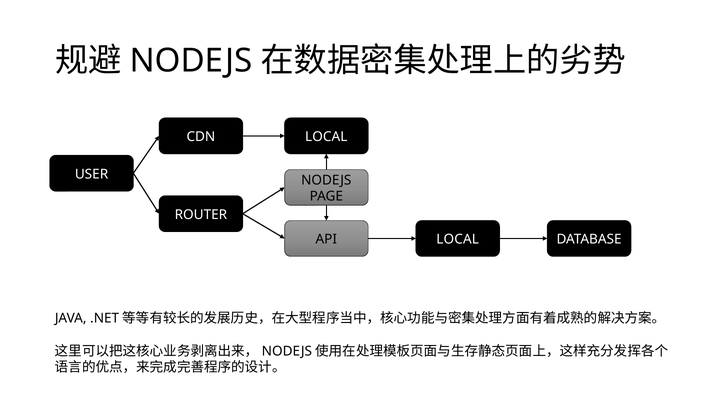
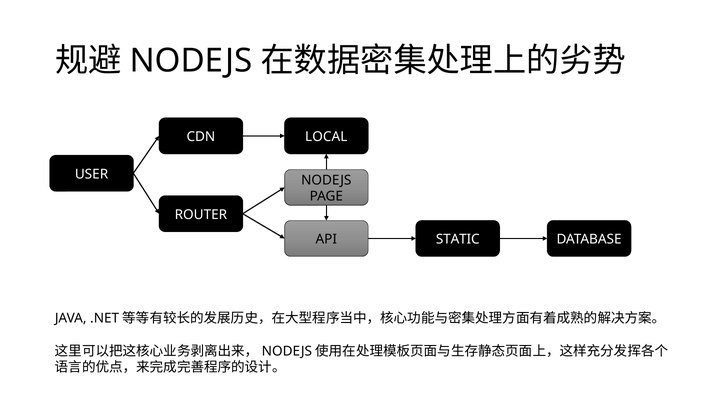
LOCAL at (458, 240): LOCAL -> STATIC
